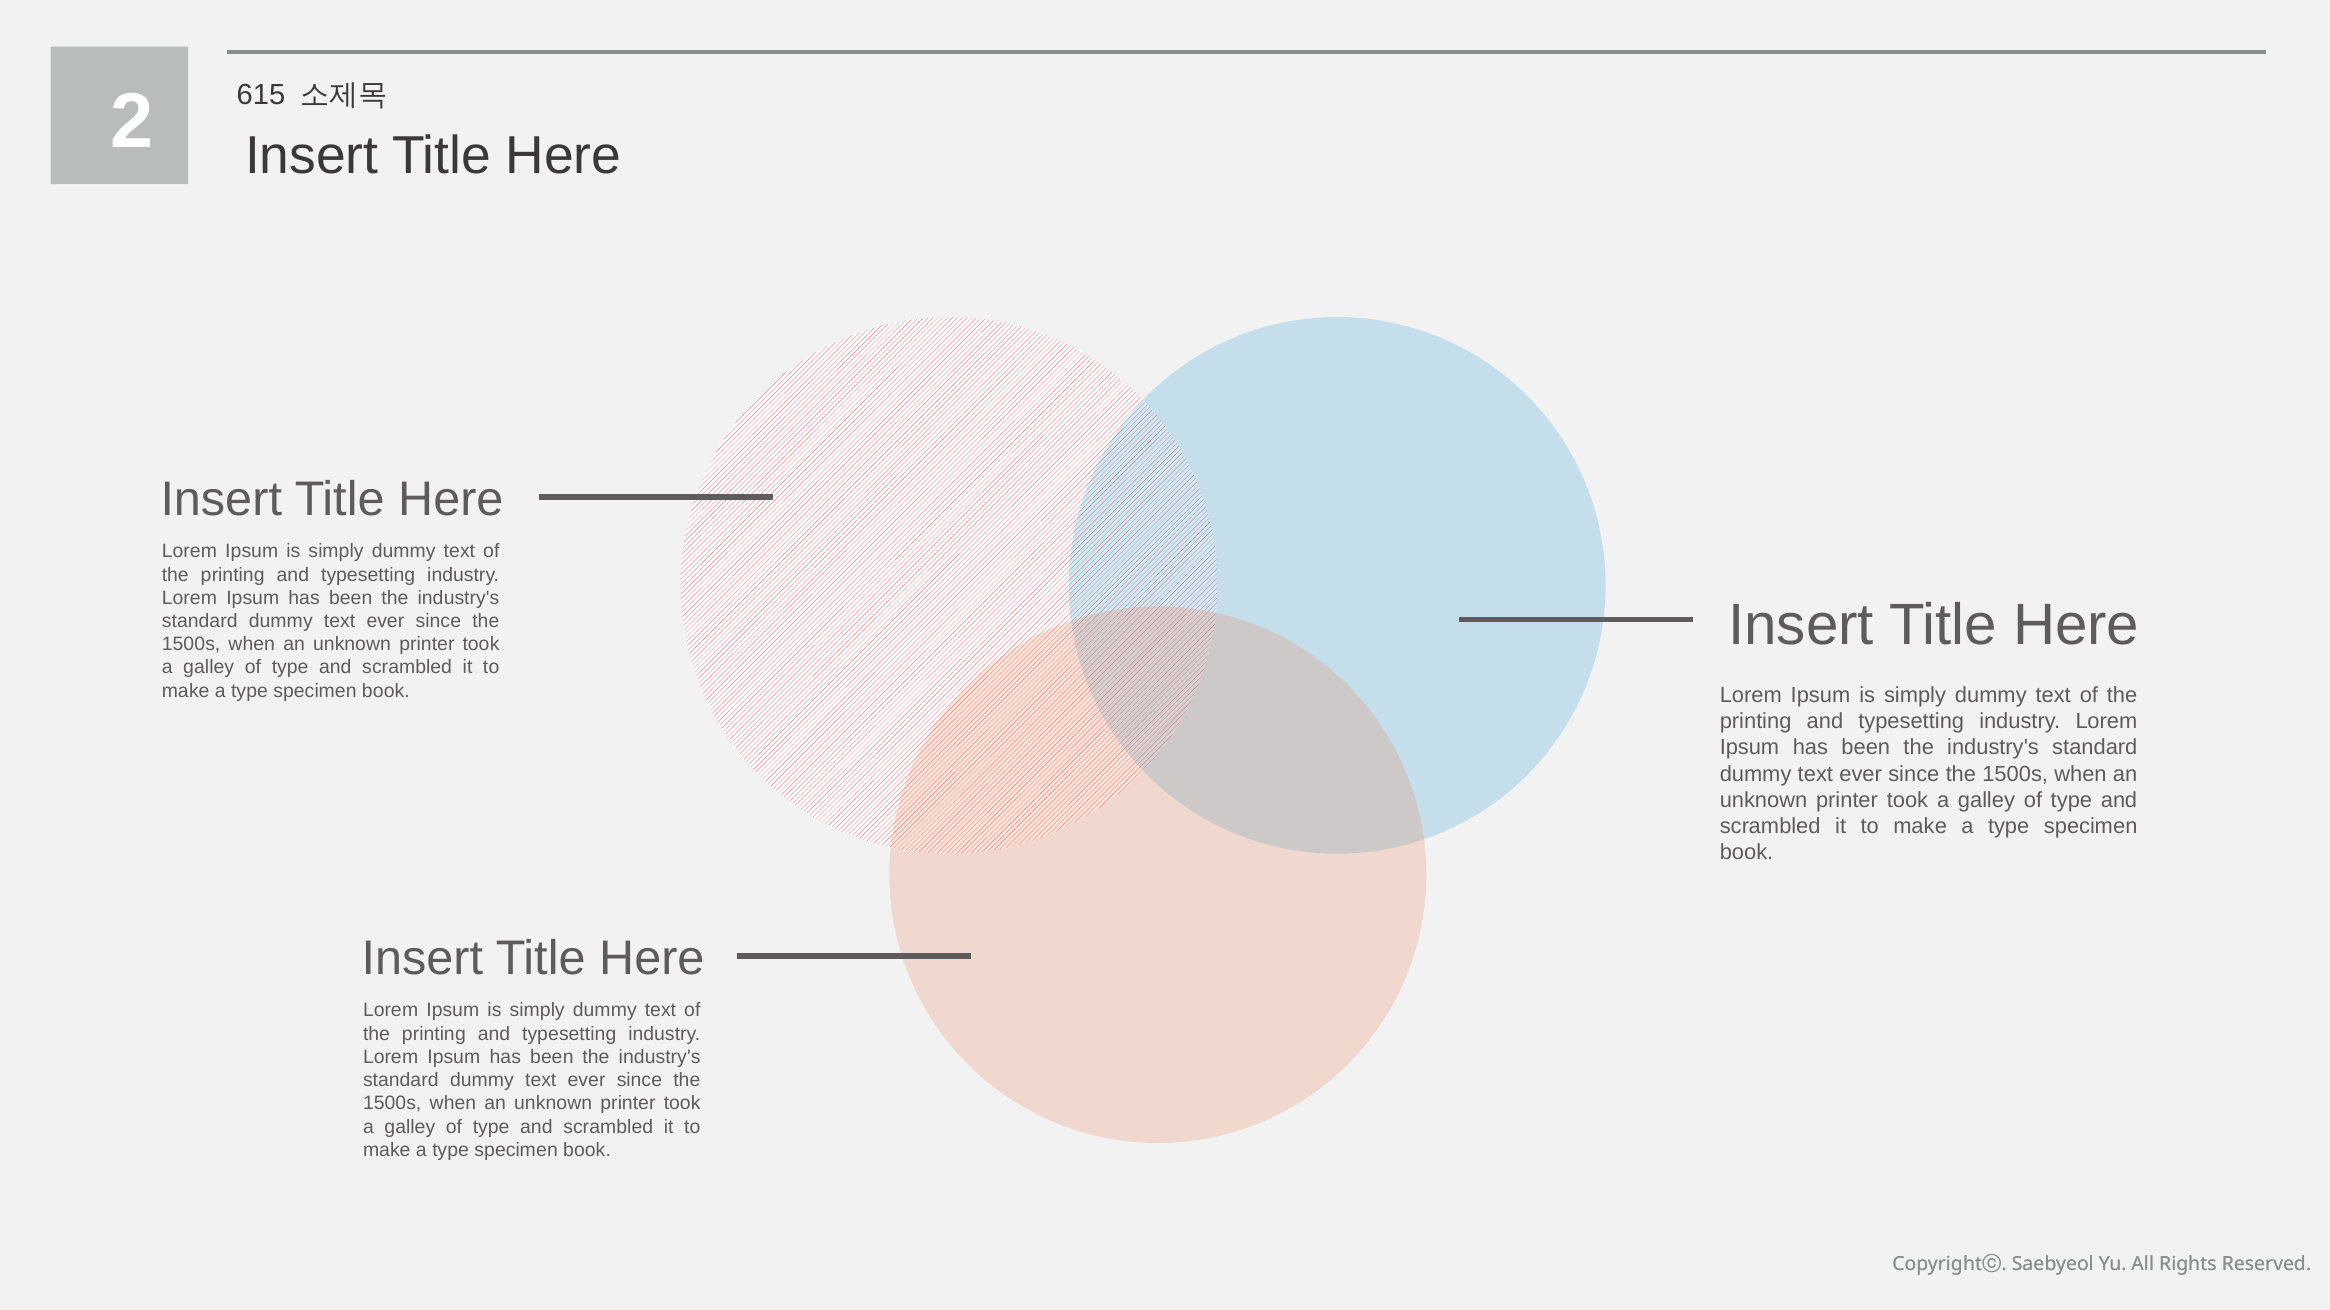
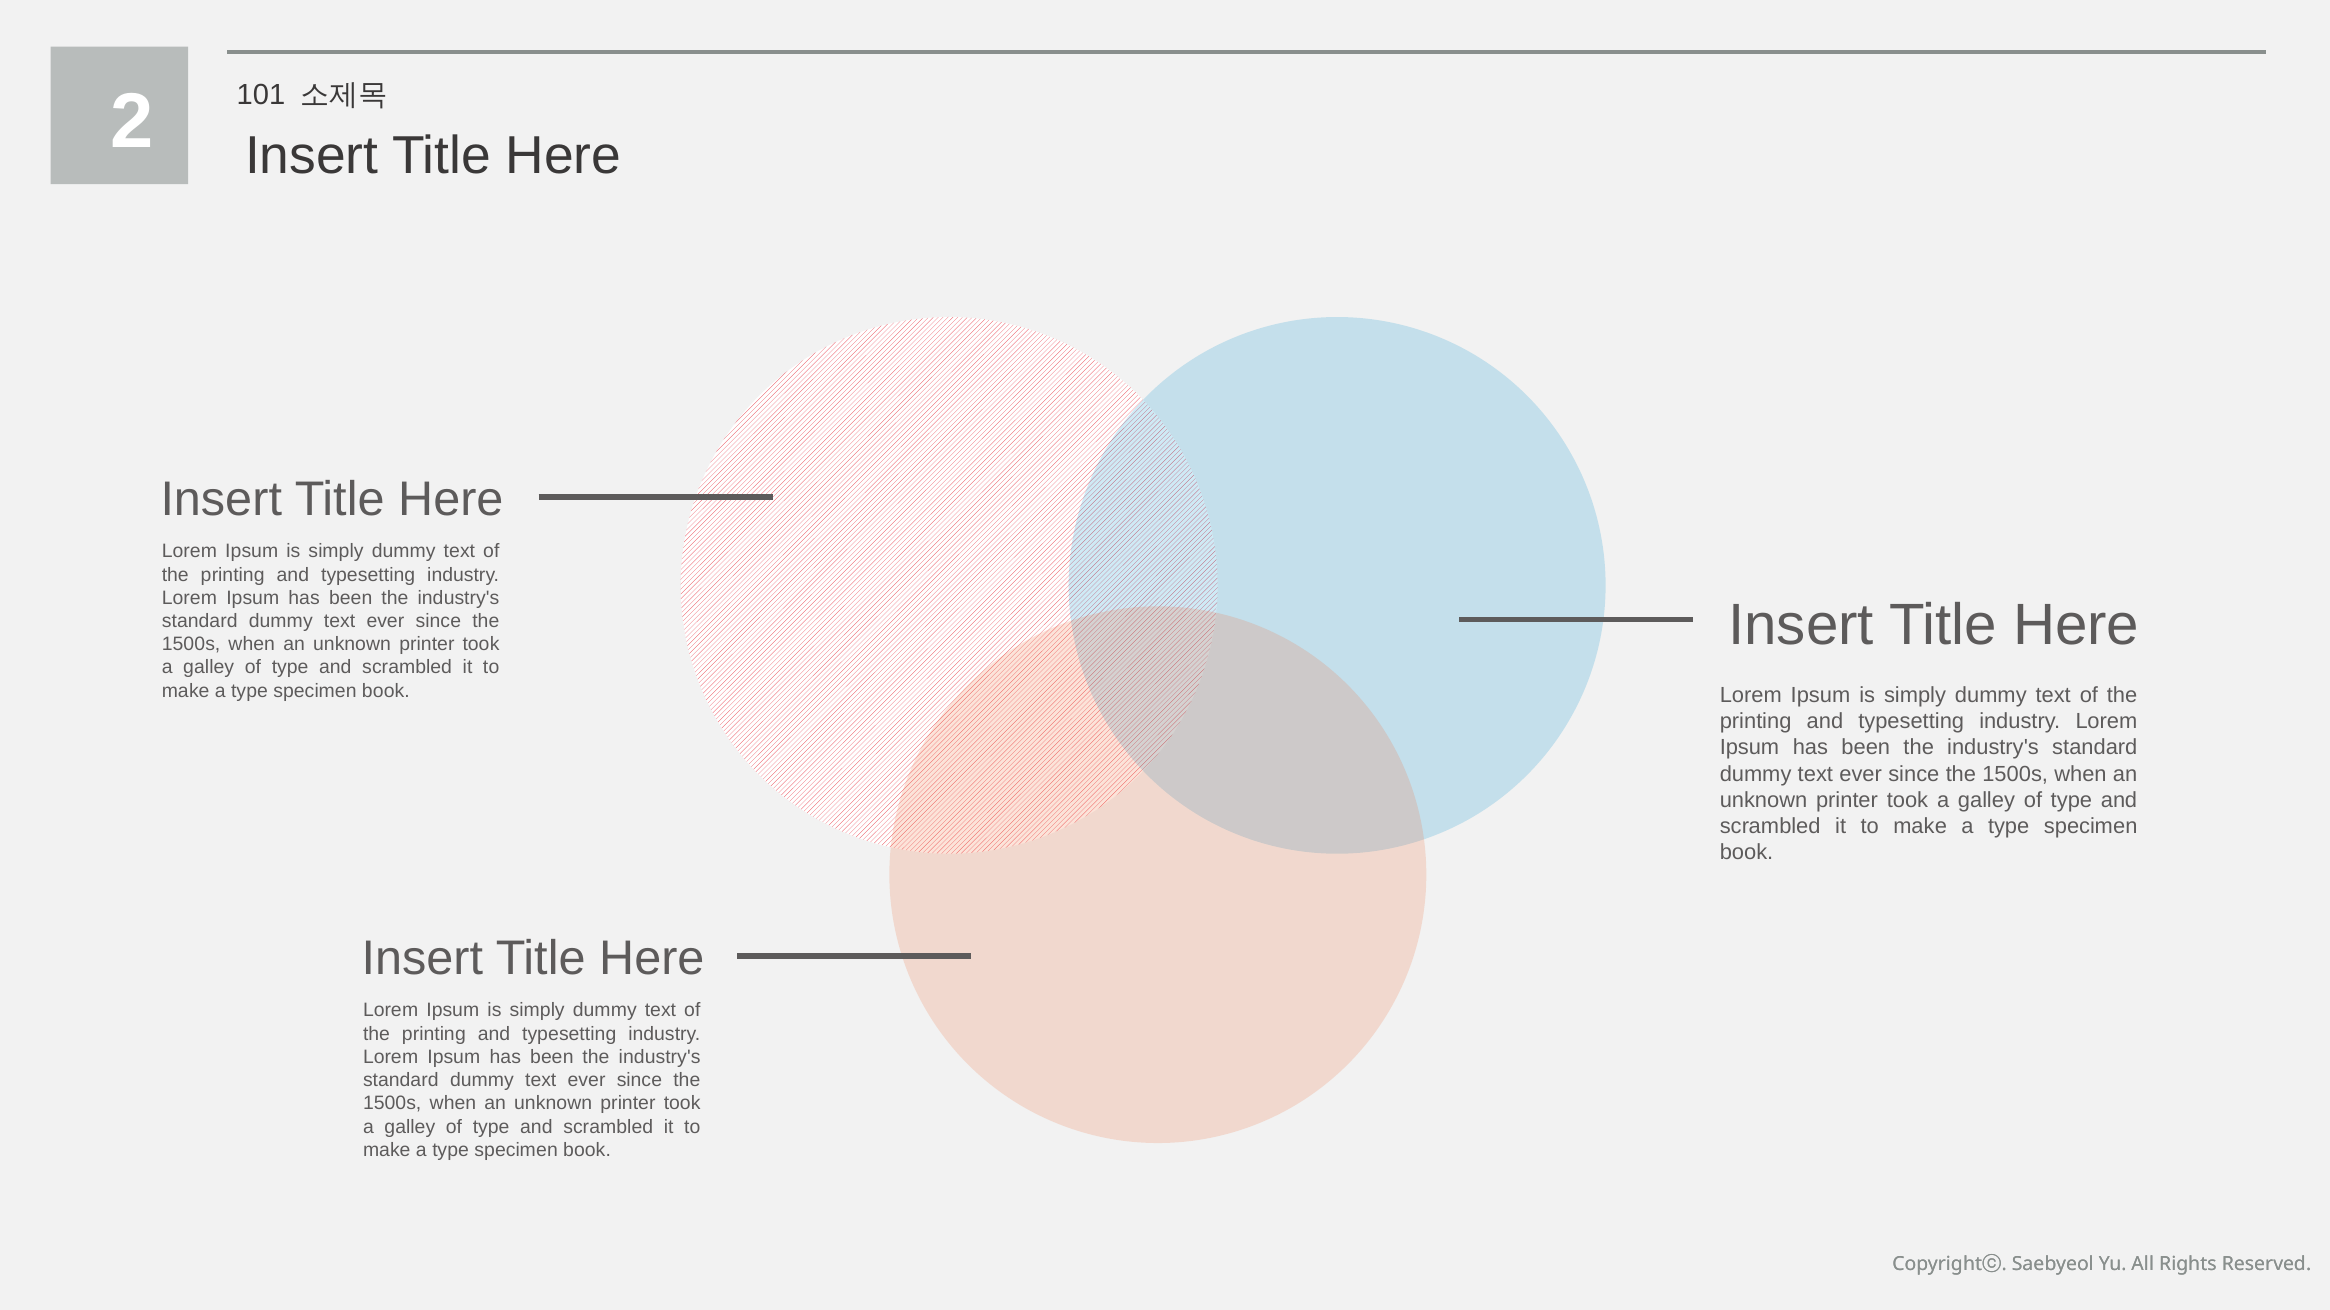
615: 615 -> 101
